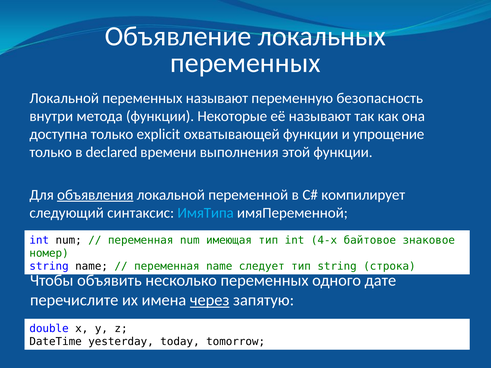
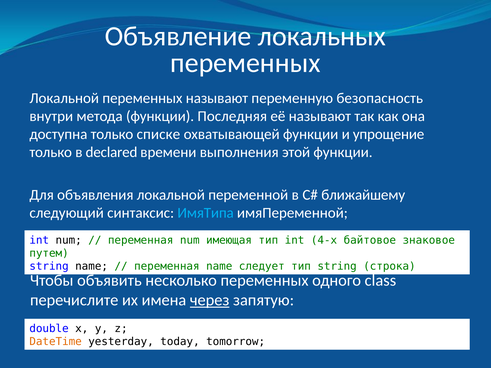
Некоторые: Некоторые -> Последняя
explicit: explicit -> списке
объявления underline: present -> none
компилирует: компилирует -> ближайшему
номер: номер -> путем
дате: дате -> class
DateTime colour: black -> orange
